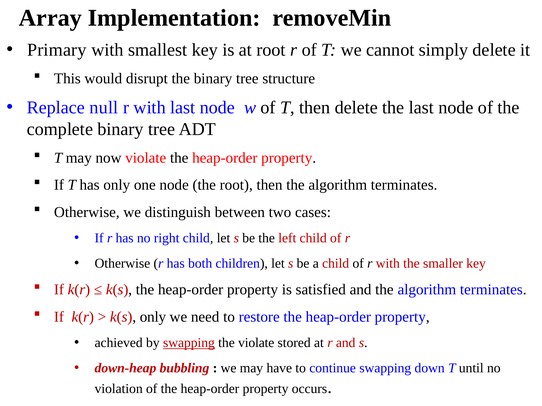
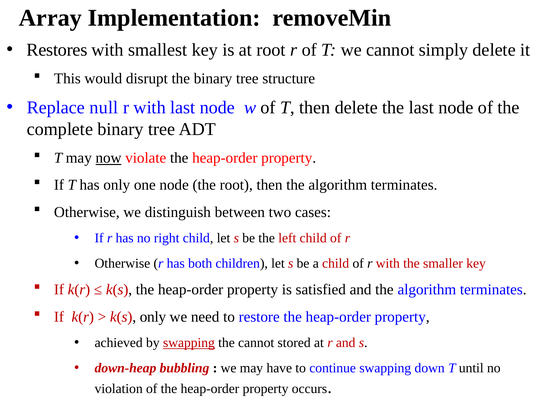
Primary: Primary -> Restores
now underline: none -> present
the violate: violate -> cannot
